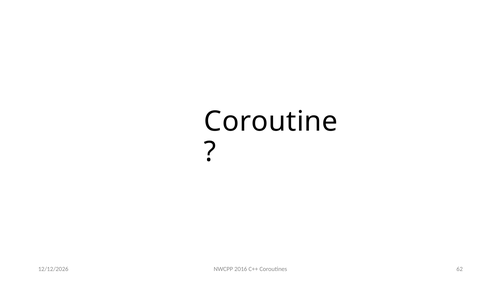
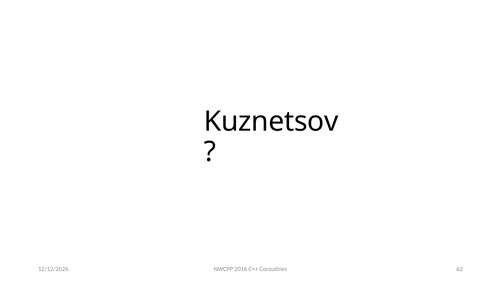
Coroutine: Coroutine -> Kuznetsov
